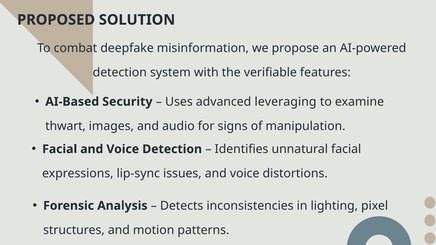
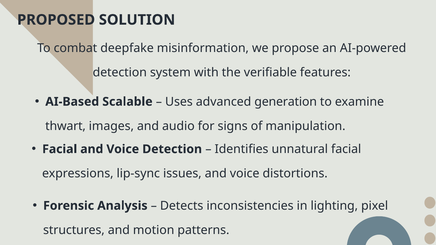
Security: Security -> Scalable
leveraging: leveraging -> generation
